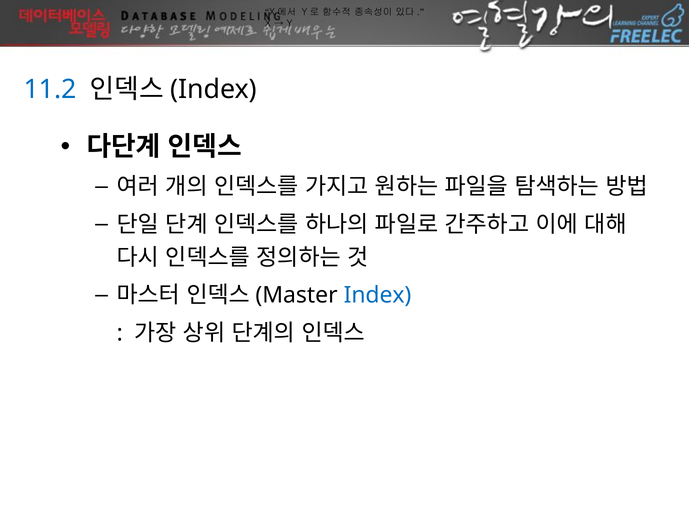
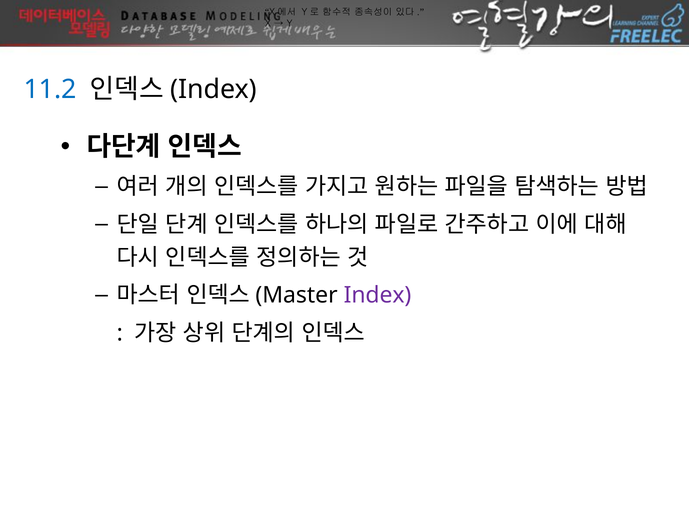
Index at (378, 295) colour: blue -> purple
